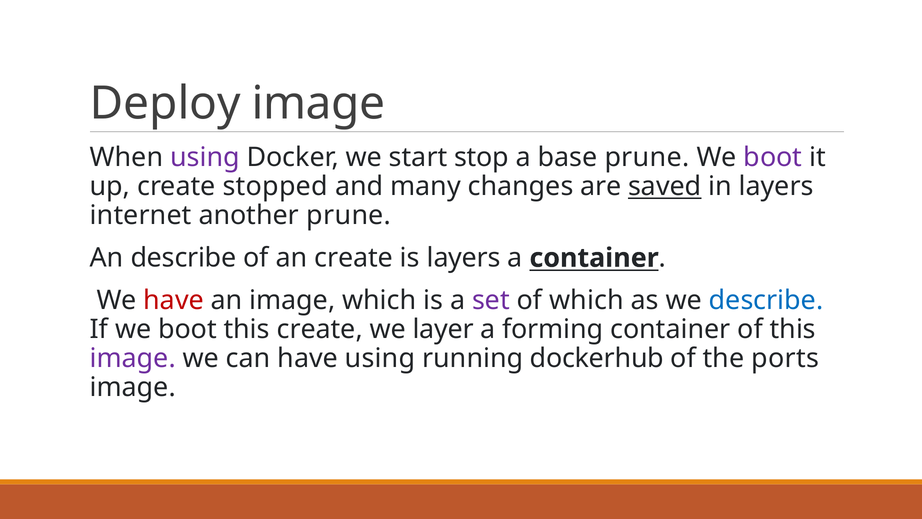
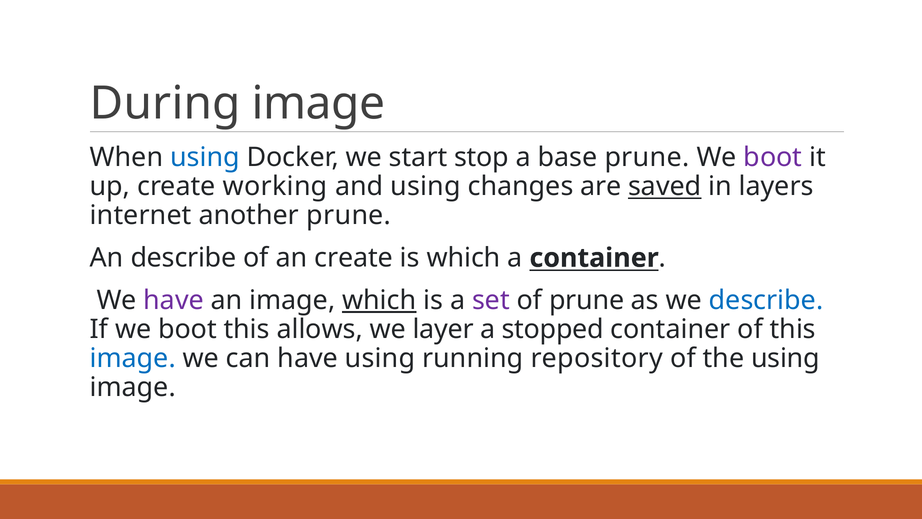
Deploy: Deploy -> During
using at (205, 157) colour: purple -> blue
stopped: stopped -> working
and many: many -> using
is layers: layers -> which
have at (174, 300) colour: red -> purple
which at (379, 300) underline: none -> present
of which: which -> prune
this create: create -> allows
forming: forming -> stopped
image at (133, 358) colour: purple -> blue
dockerhub: dockerhub -> repository
the ports: ports -> using
